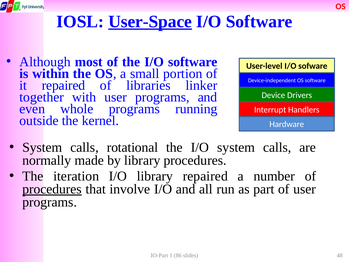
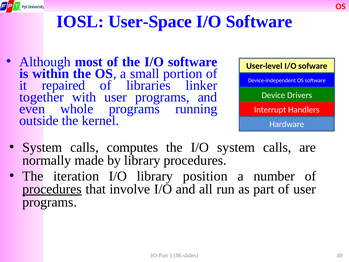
User-Space underline: present -> none
rotational: rotational -> computes
library repaired: repaired -> position
